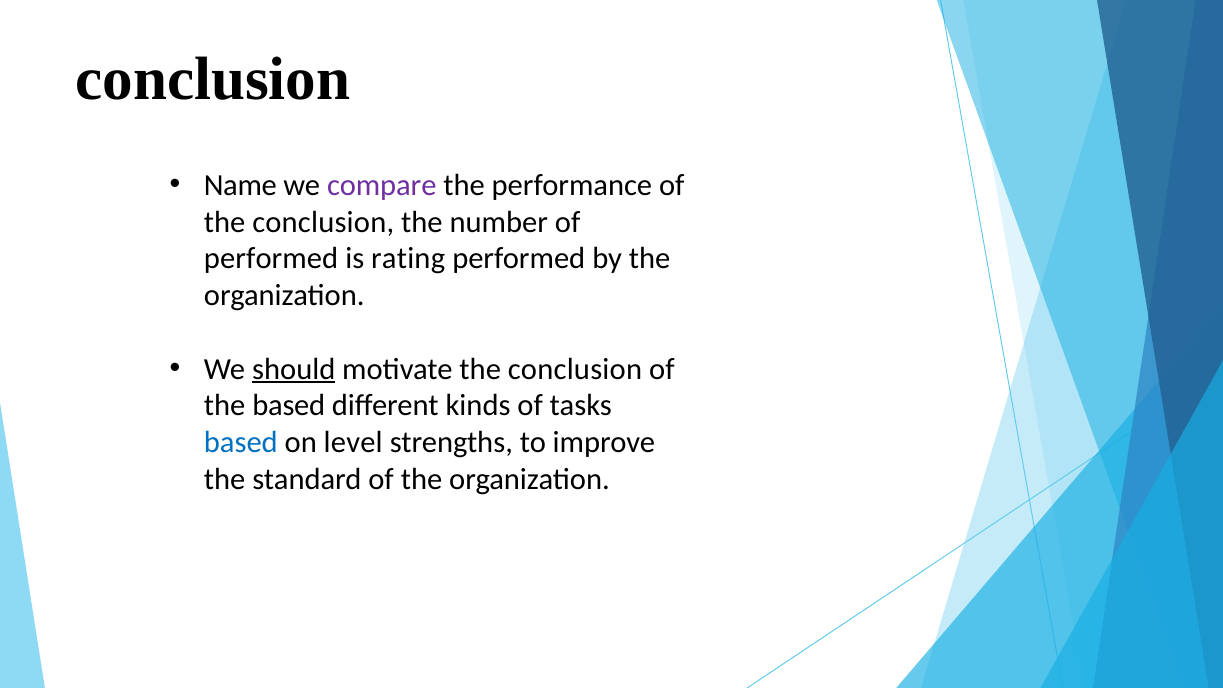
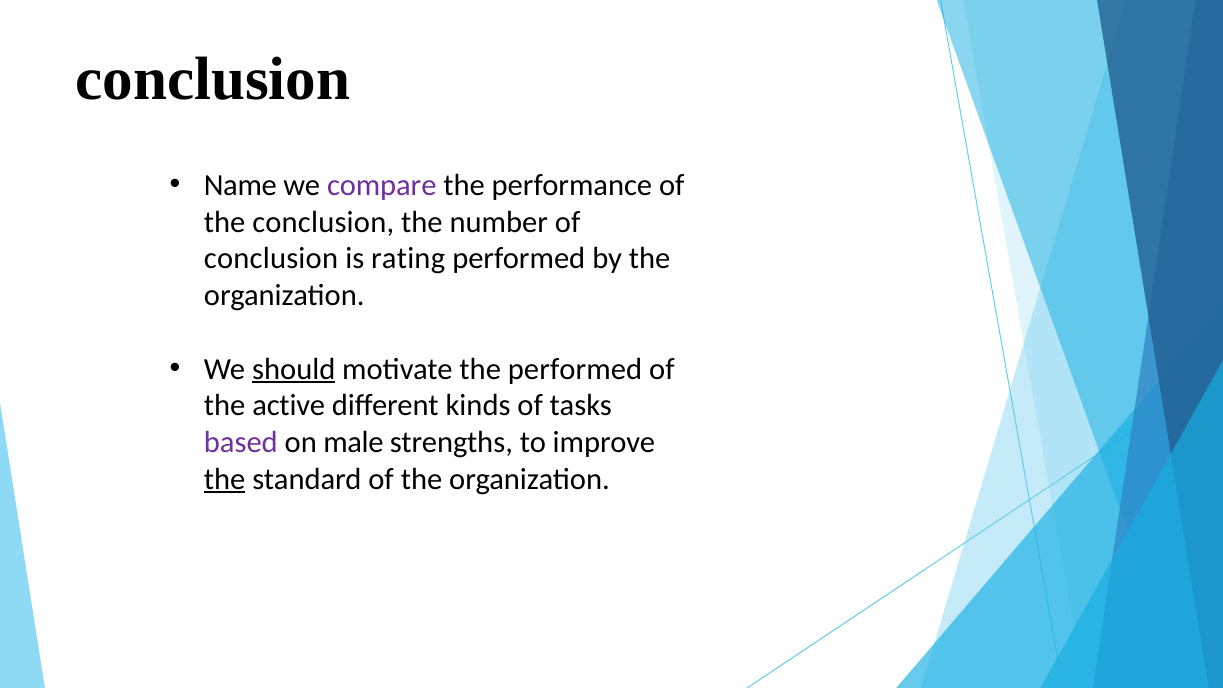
performed at (271, 259): performed -> conclusion
motivate the conclusion: conclusion -> performed
the based: based -> active
based at (241, 442) colour: blue -> purple
level: level -> male
the at (225, 479) underline: none -> present
